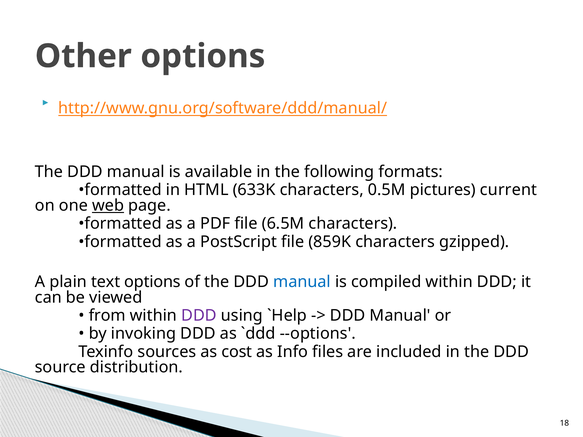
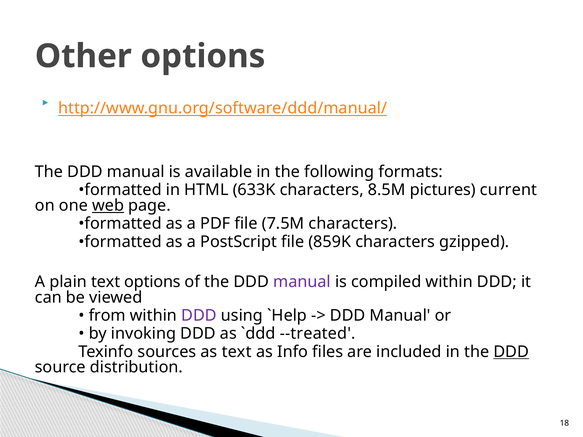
0.5M: 0.5M -> 8.5M
6.5M: 6.5M -> 7.5M
manual at (302, 282) colour: blue -> purple
--options: --options -> --treated
as cost: cost -> text
DDD at (511, 352) underline: none -> present
